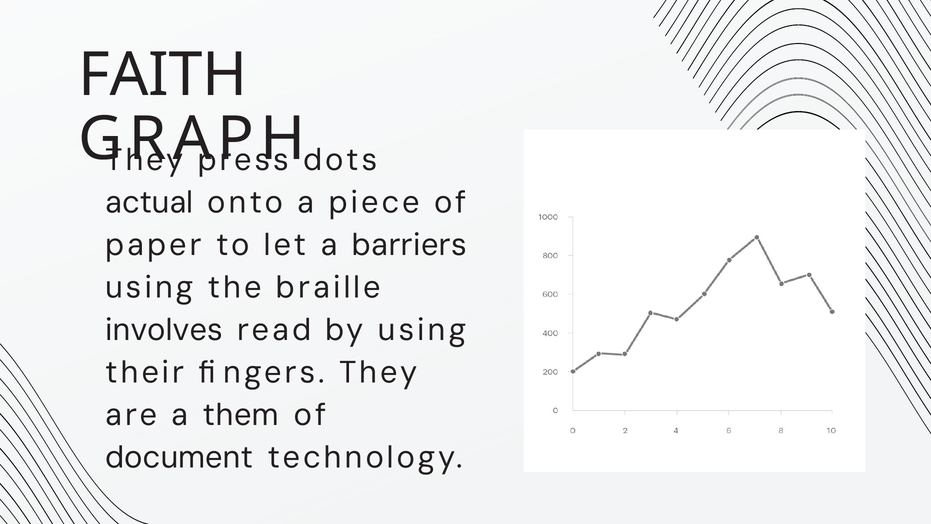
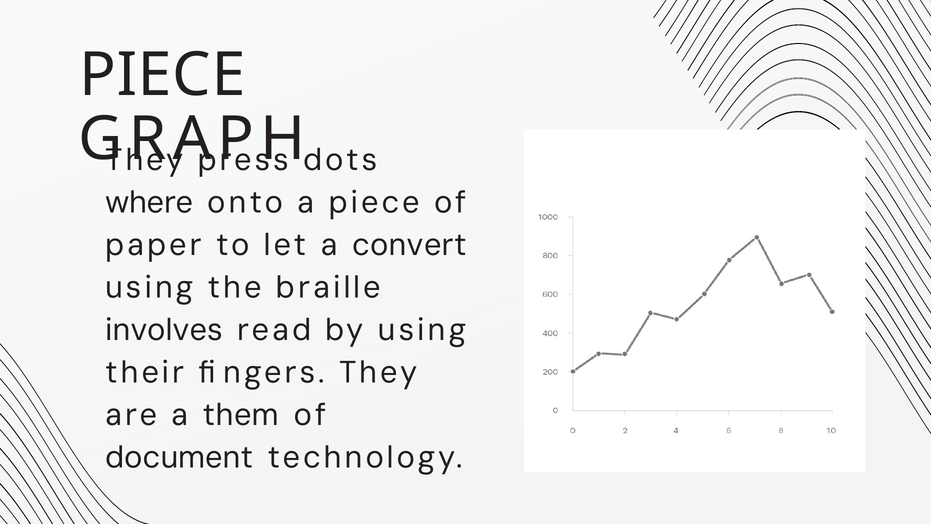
FAITH at (163, 75): FAITH -> PIECE
actual: actual -> where
barriers: barriers -> convert
